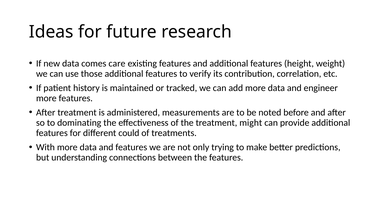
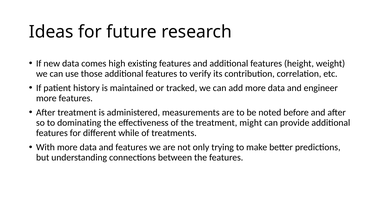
care: care -> high
could: could -> while
